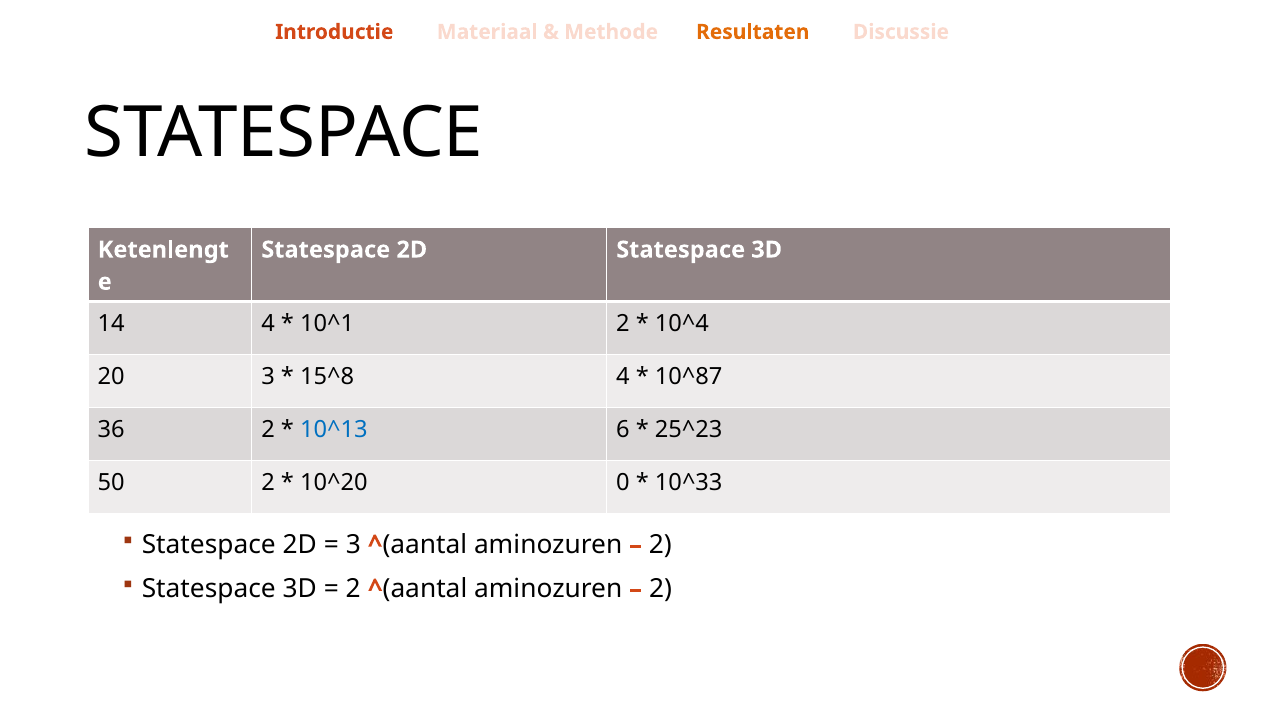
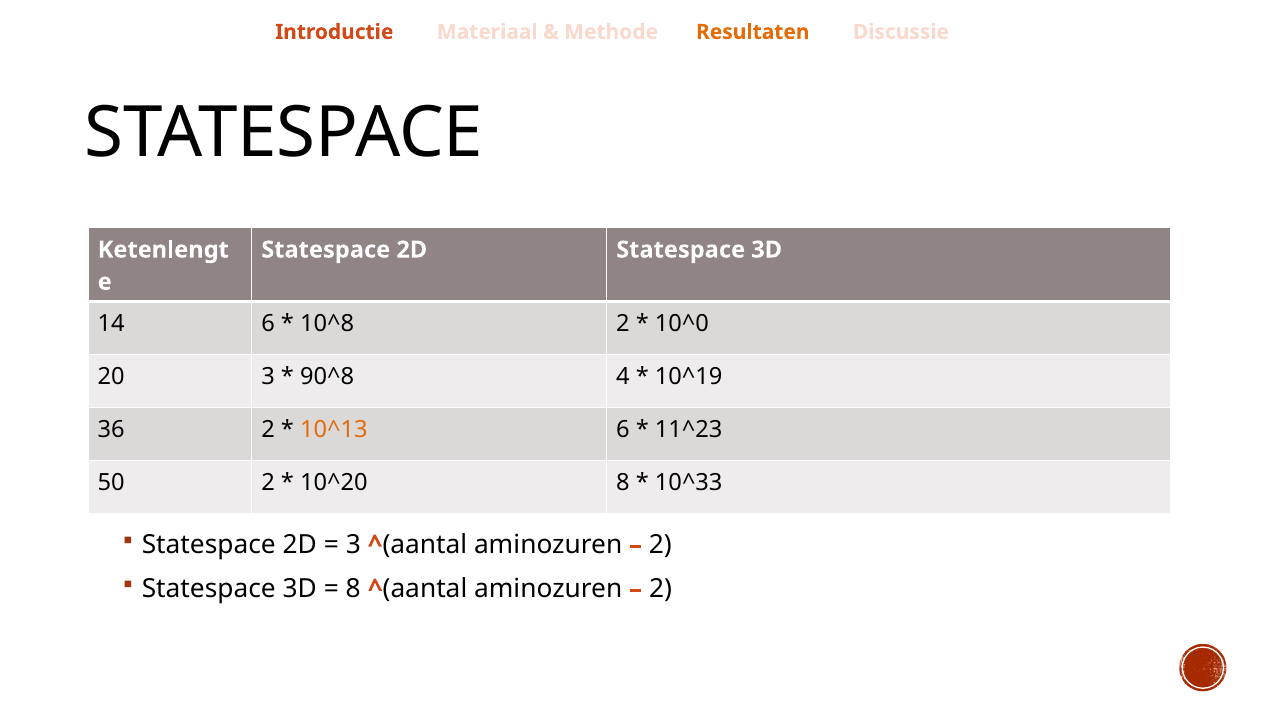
14 4: 4 -> 6
10^1: 10^1 -> 10^8
10^4: 10^4 -> 10^0
15^8: 15^8 -> 90^8
10^87: 10^87 -> 10^19
10^13 colour: blue -> orange
25^23: 25^23 -> 11^23
10^20 0: 0 -> 8
2 at (353, 589): 2 -> 8
